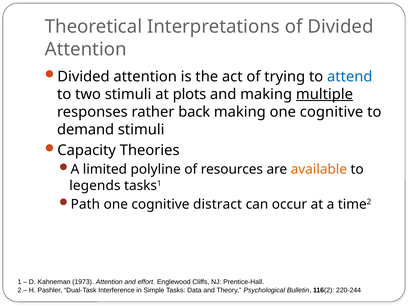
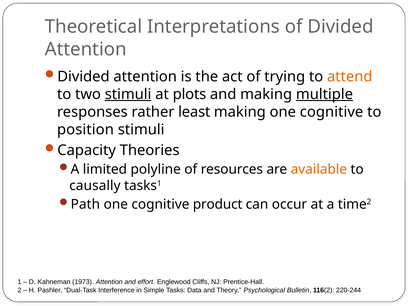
attend colour: blue -> orange
stimuli at (128, 94) underline: none -> present
back: back -> least
demand: demand -> position
legends: legends -> causally
distract: distract -> product
